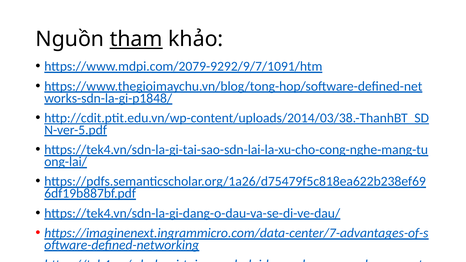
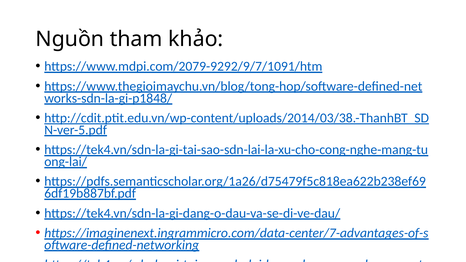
tham underline: present -> none
